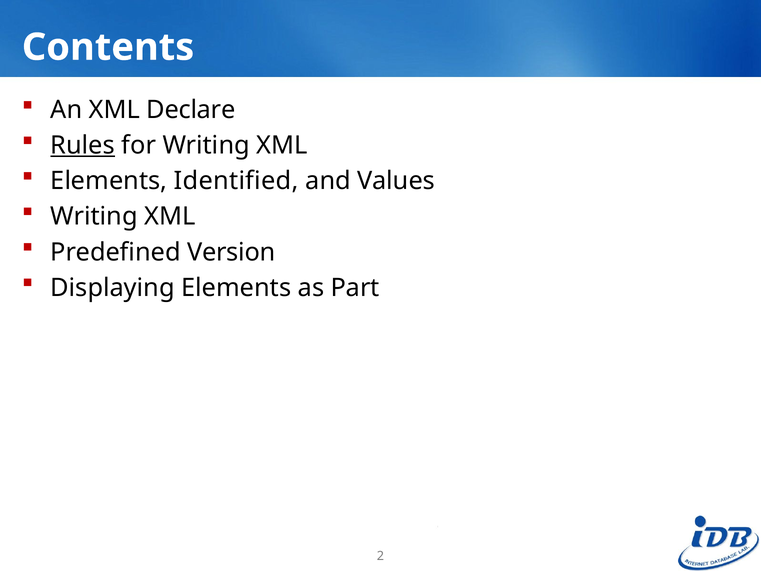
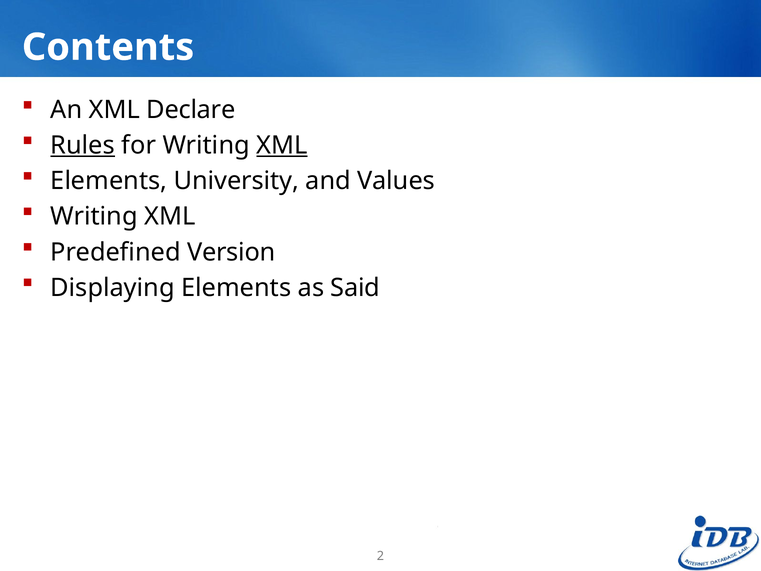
XML at (282, 146) underline: none -> present
Identified: Identified -> University
Part: Part -> Said
